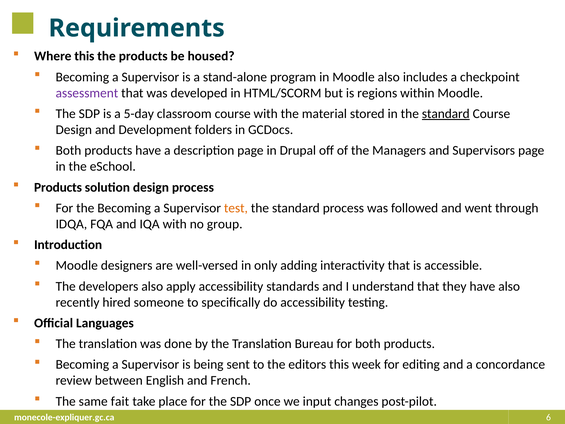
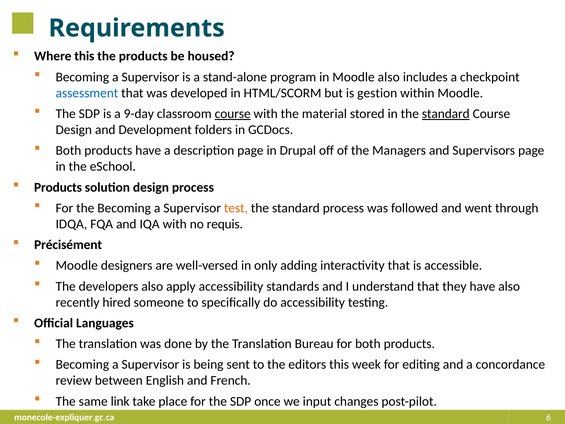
assessment colour: purple -> blue
regions: regions -> gestion
5-day: 5-day -> 9-day
course at (233, 114) underline: none -> present
group: group -> requis
Introduction: Introduction -> Précisément
fait: fait -> link
